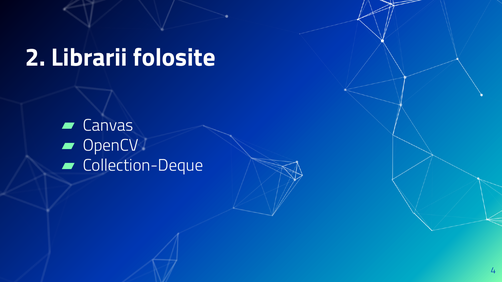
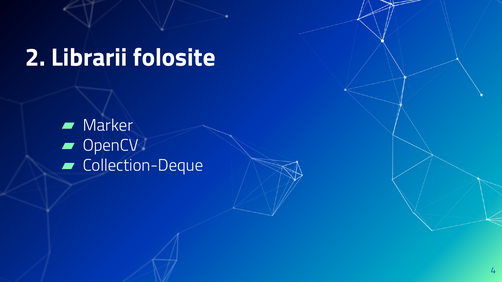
Canvas: Canvas -> Marker
